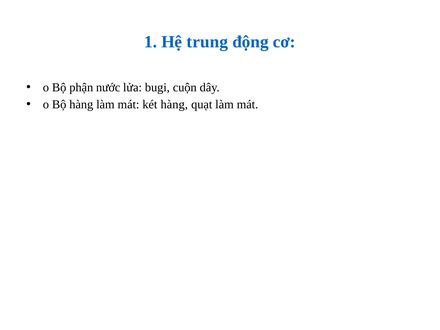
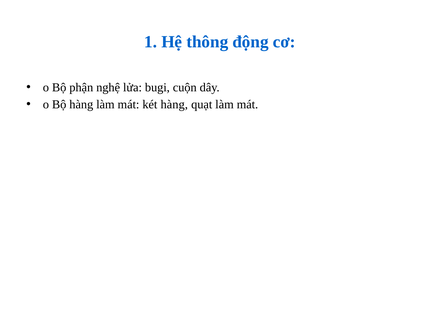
trung: trung -> thông
nước: nước -> nghệ
